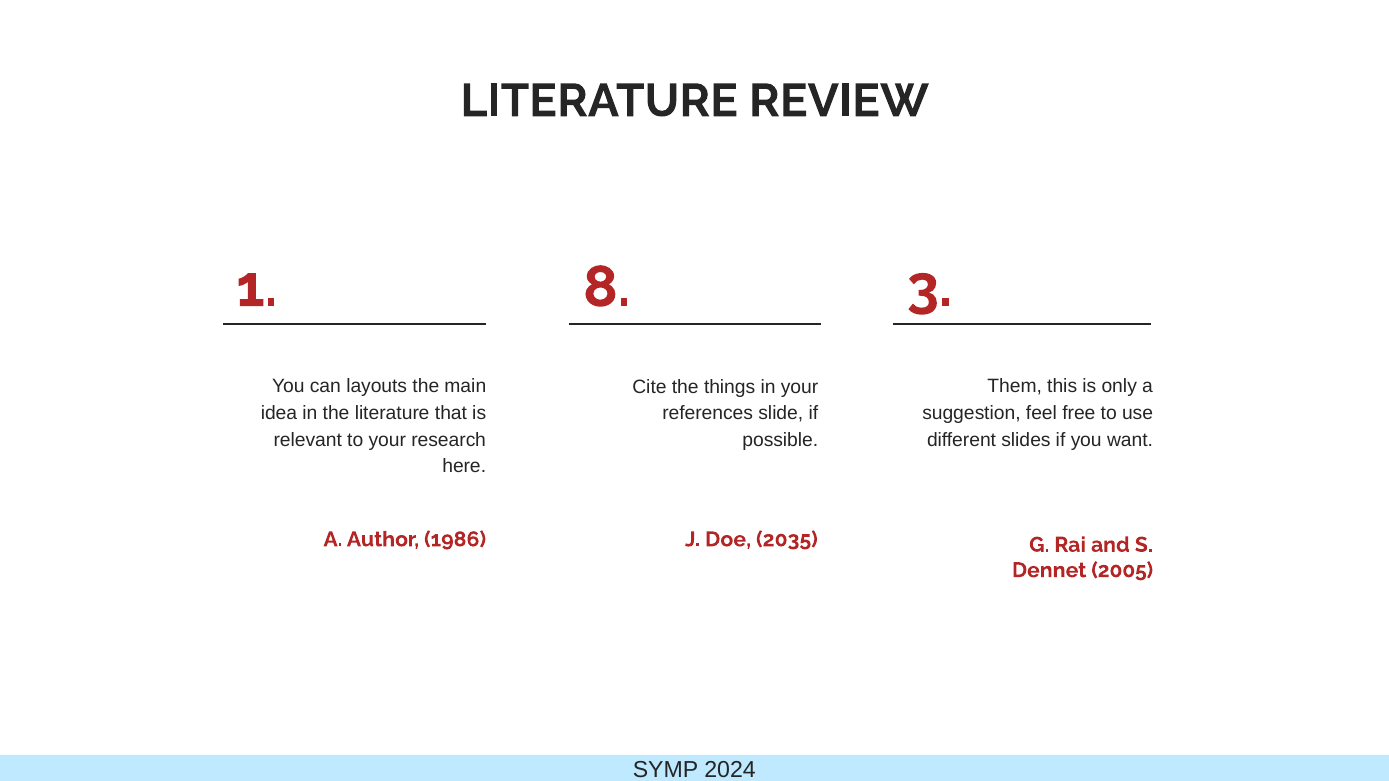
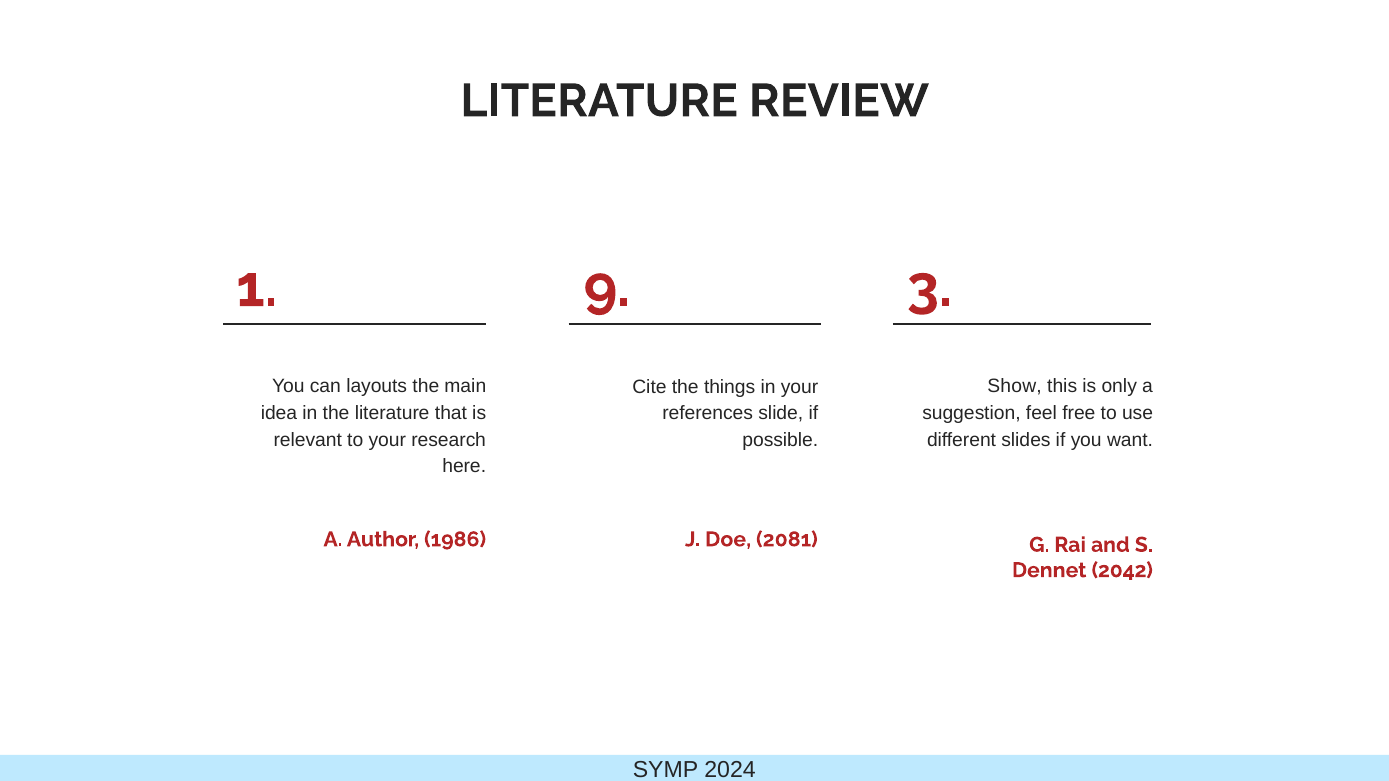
8: 8 -> 9
Them: Them -> Show
2035: 2035 -> 2081
2005: 2005 -> 2042
